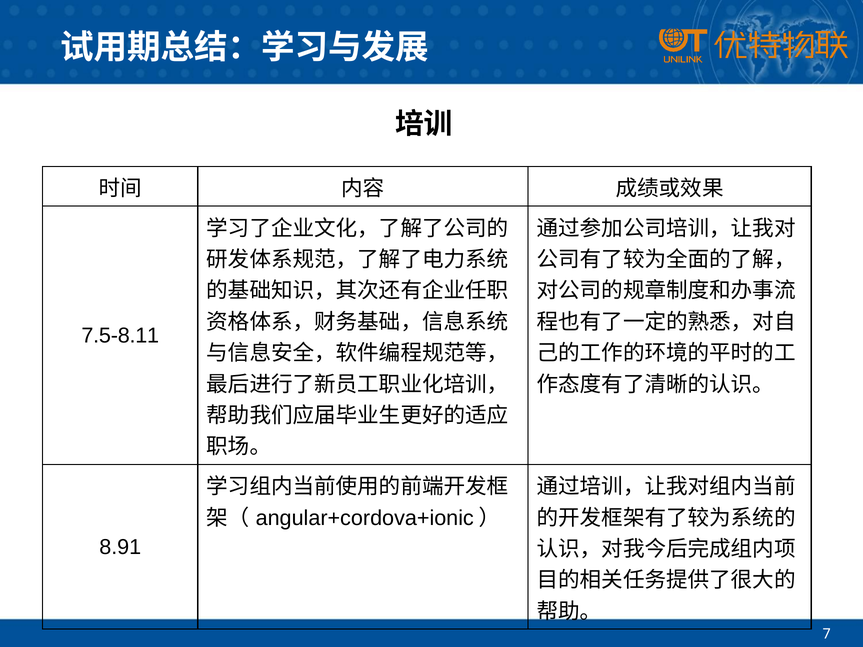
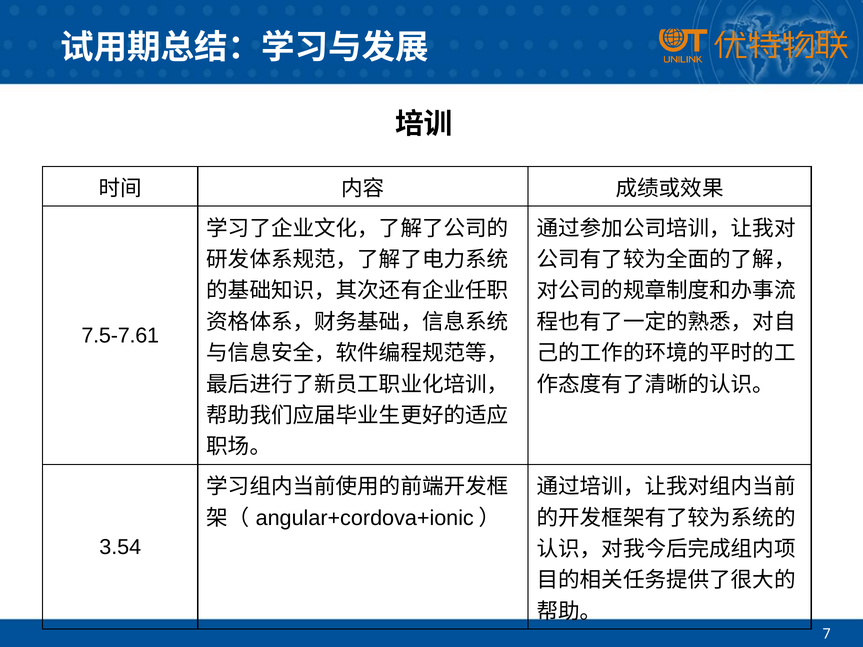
7.5-8.11: 7.5-8.11 -> 7.5-7.61
8.91: 8.91 -> 3.54
